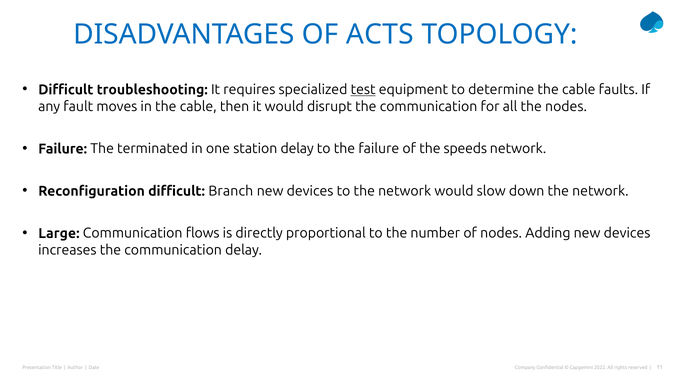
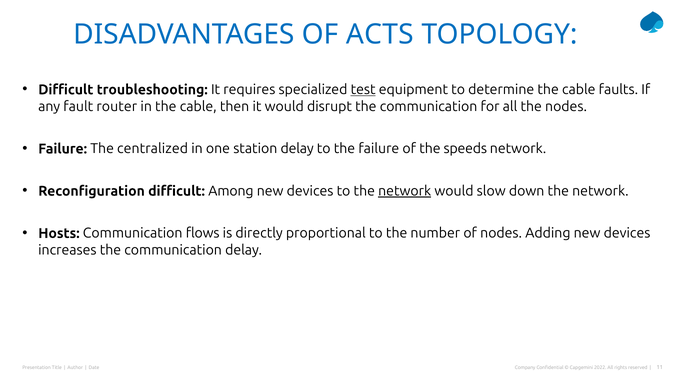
moves: moves -> router
terminated: terminated -> centralized
Branch: Branch -> Among
network at (405, 191) underline: none -> present
Large: Large -> Hosts
